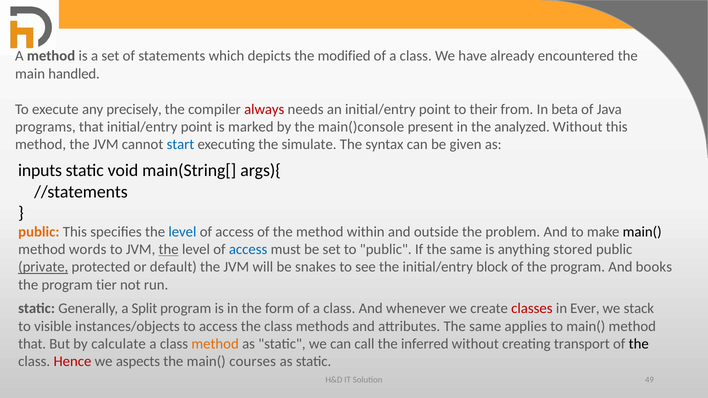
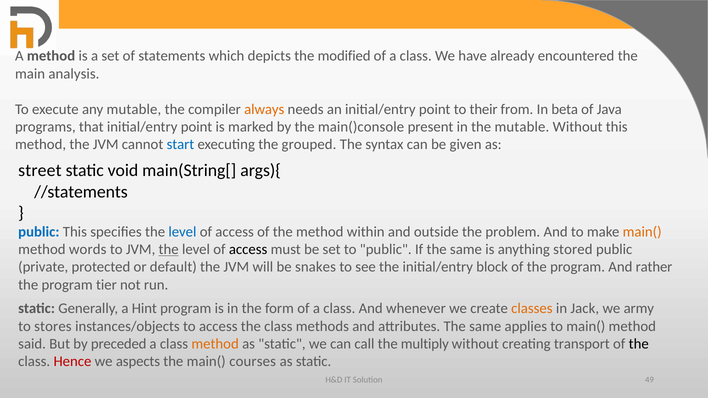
handled: handled -> analysis
any precisely: precisely -> mutable
always colour: red -> orange
the analyzed: analyzed -> mutable
simulate: simulate -> grouped
inputs: inputs -> street
public at (39, 232) colour: orange -> blue
main( at (642, 232) colour: black -> orange
access at (248, 250) colour: blue -> black
private underline: present -> none
books: books -> rather
Split: Split -> Hint
classes colour: red -> orange
Ever: Ever -> Jack
stack: stack -> army
visible: visible -> stores
that at (32, 344): that -> said
calculate: calculate -> preceded
inferred: inferred -> multiply
